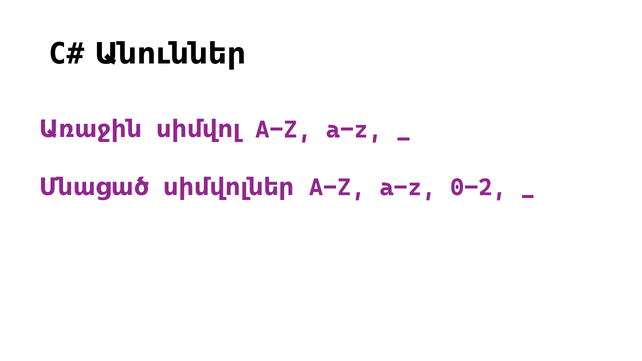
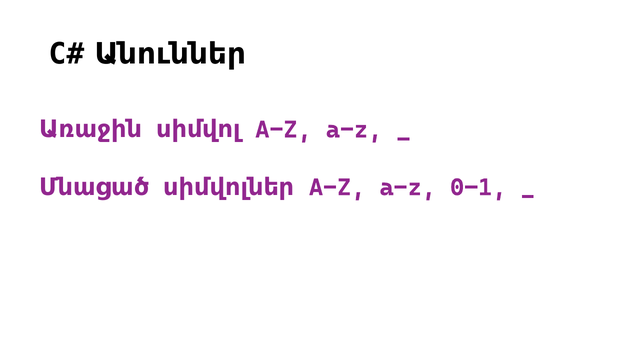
0-2: 0-2 -> 0-1
